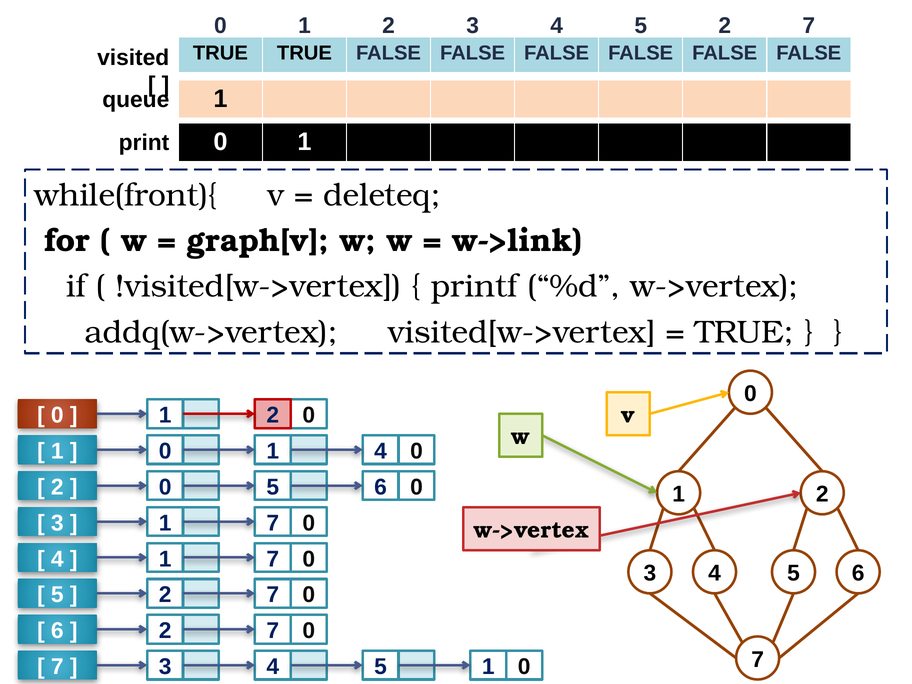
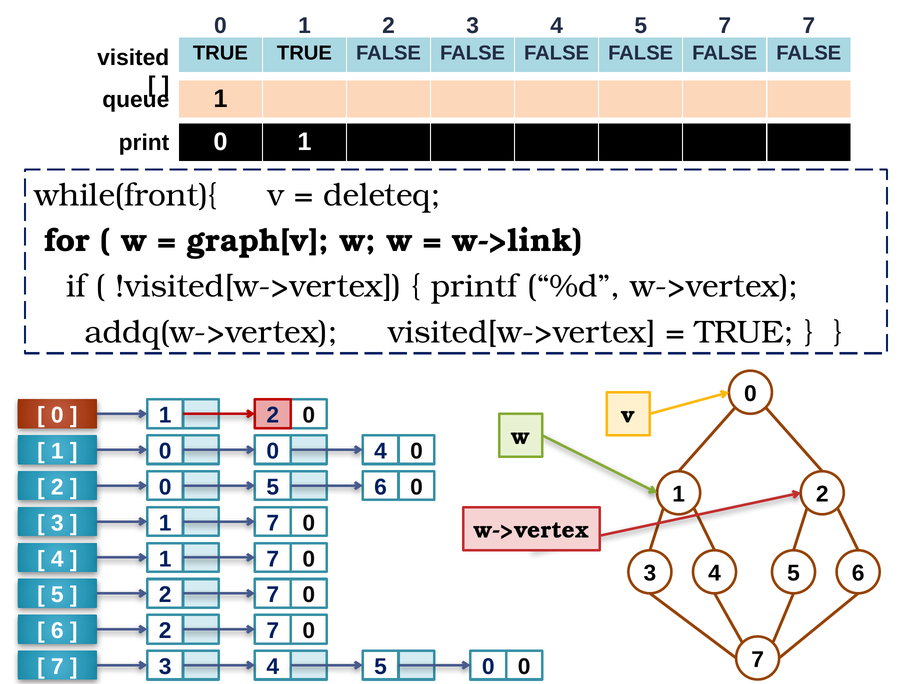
5 2: 2 -> 7
1 at (273, 451): 1 -> 0
1 at (488, 667): 1 -> 0
